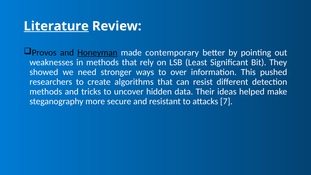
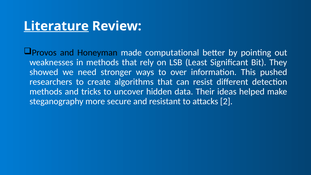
Honeyman underline: present -> none
contemporary: contemporary -> computational
7: 7 -> 2
